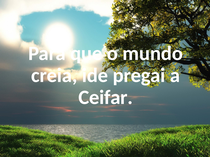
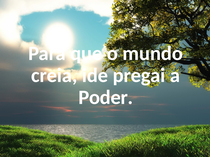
Ceifar: Ceifar -> Poder
